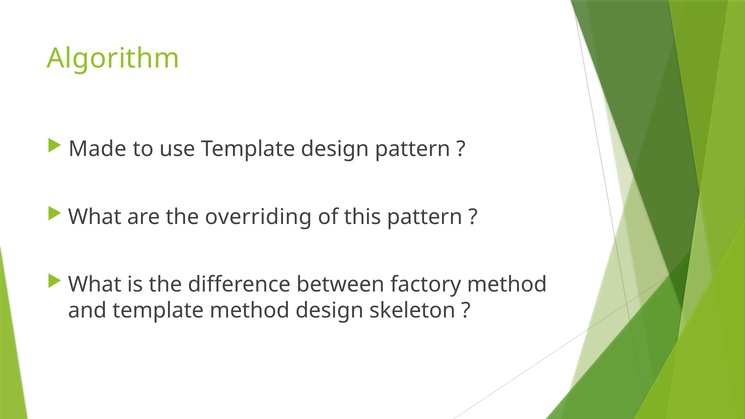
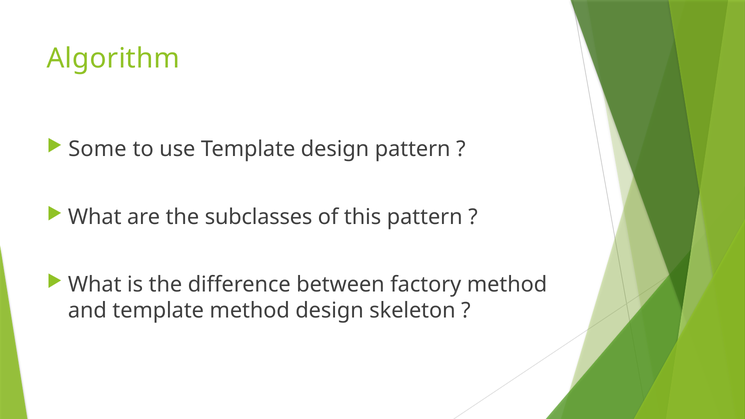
Made: Made -> Some
overriding: overriding -> subclasses
